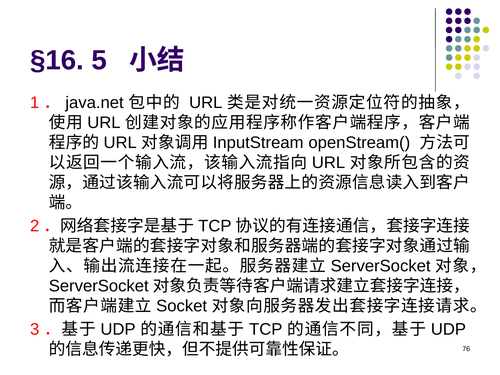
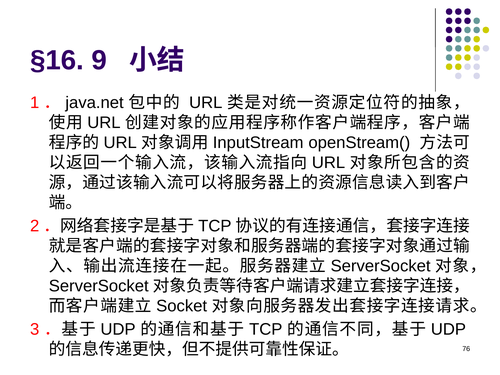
5: 5 -> 9
